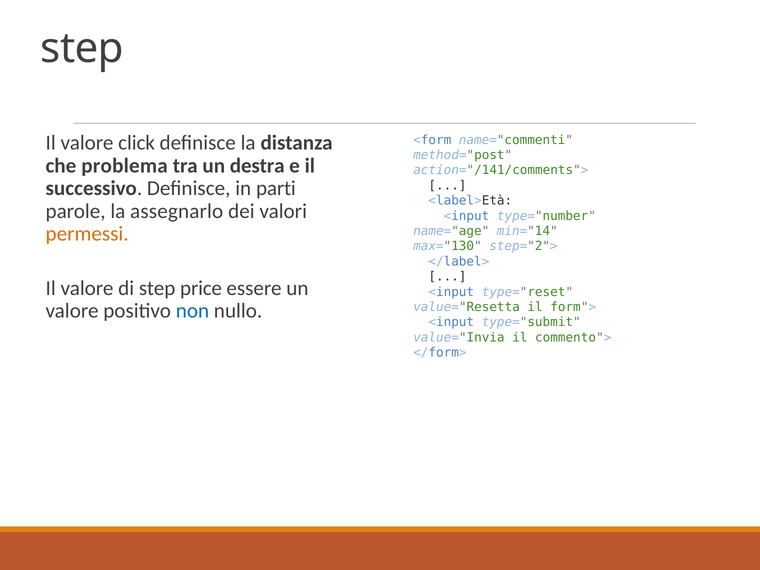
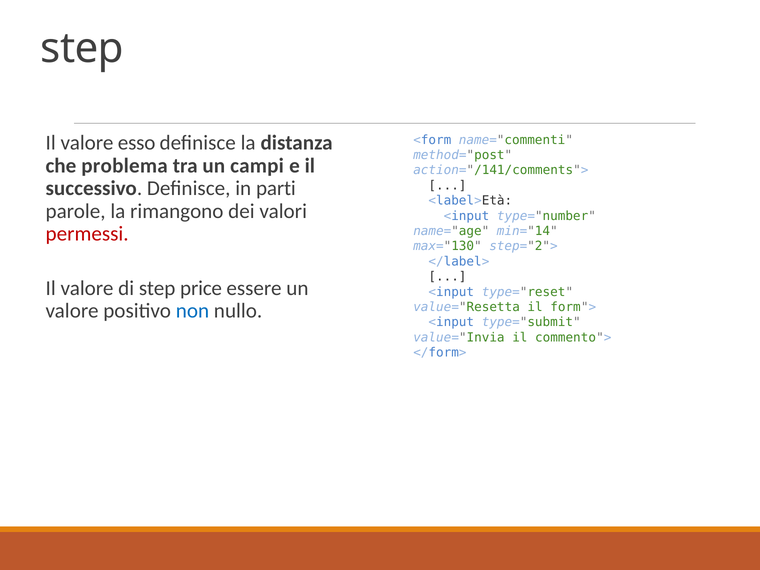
click: click -> esso
destra: destra -> campi
assegnarlo: assegnarlo -> rimangono
permessi colour: orange -> red
